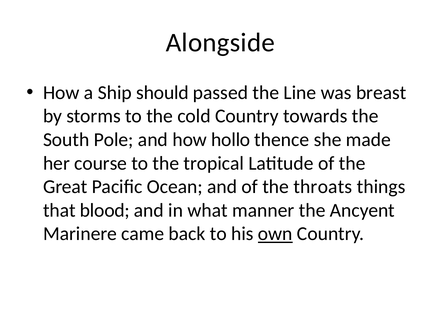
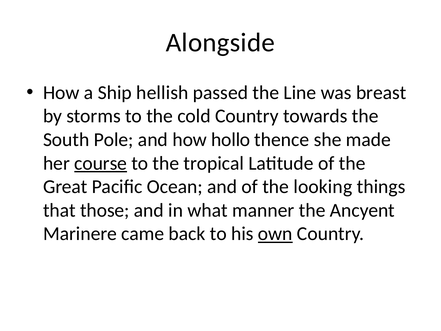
should: should -> hellish
course underline: none -> present
throats: throats -> looking
blood: blood -> those
